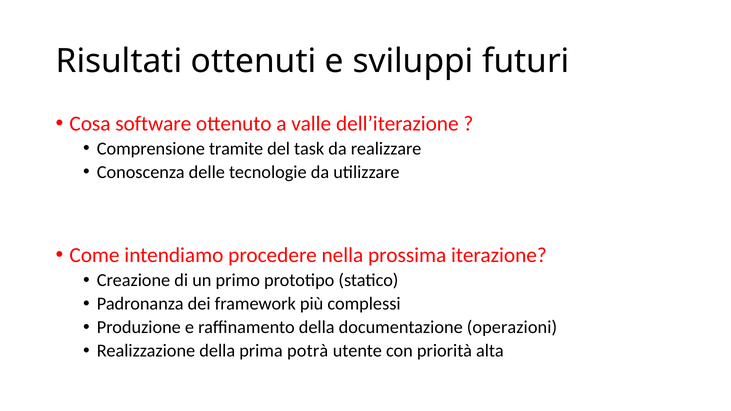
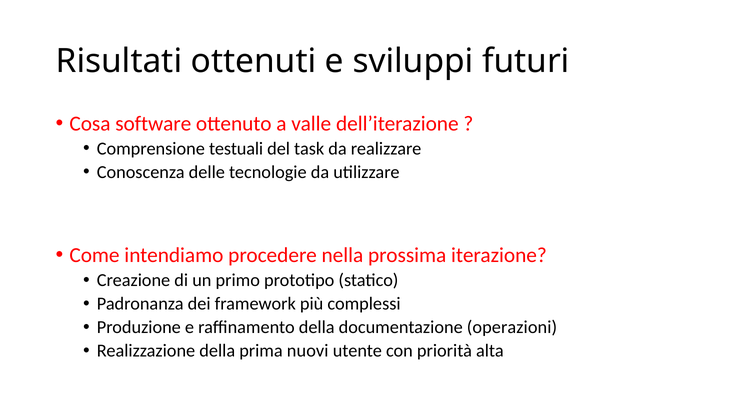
tramite: tramite -> testuali
potrà: potrà -> nuovi
